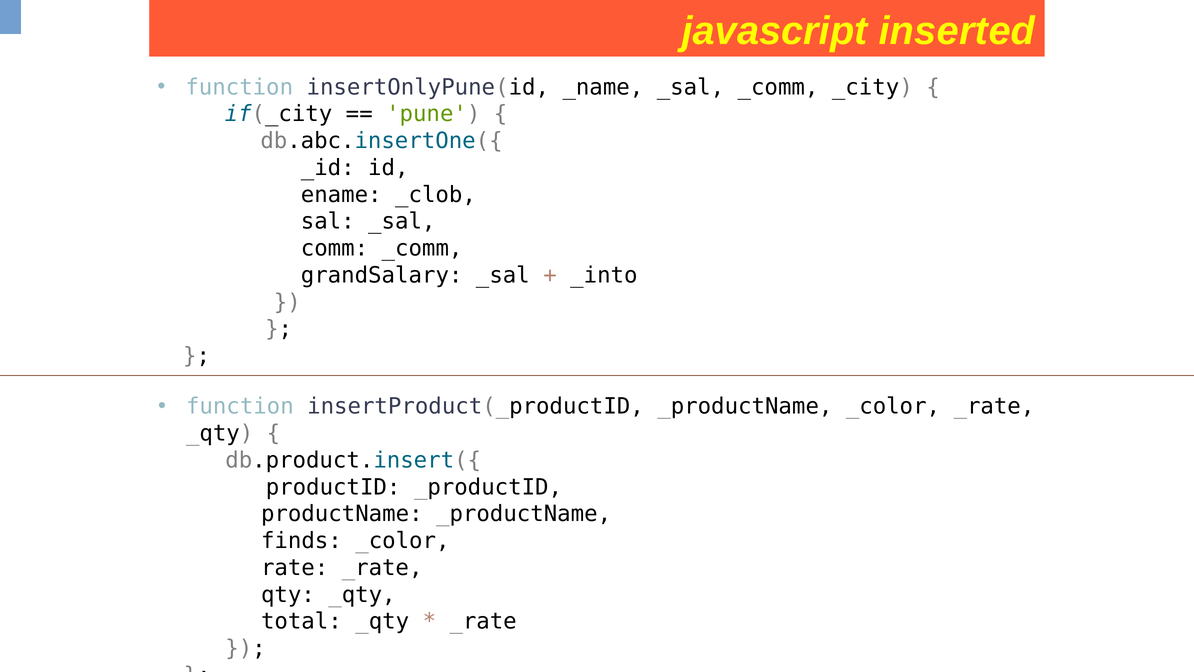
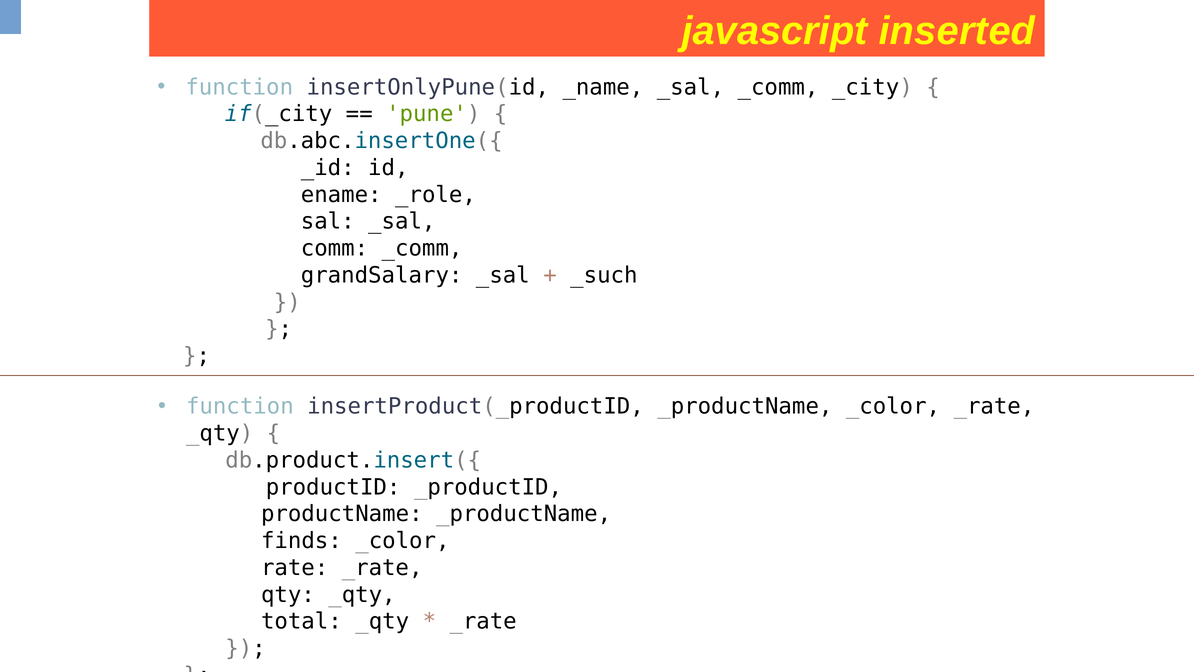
_clob: _clob -> _role
_into: _into -> _such
